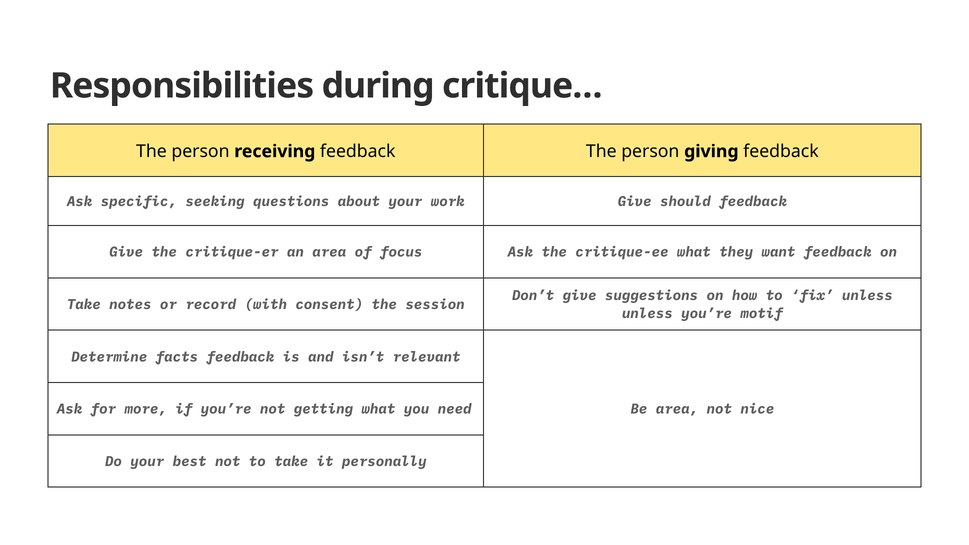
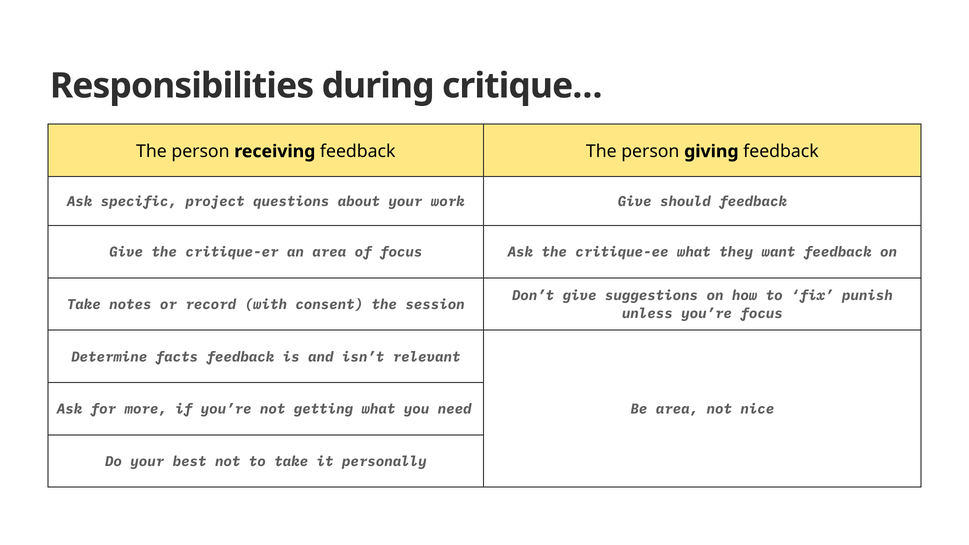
seeking: seeking -> project
fix unless: unless -> punish
you’re motif: motif -> focus
